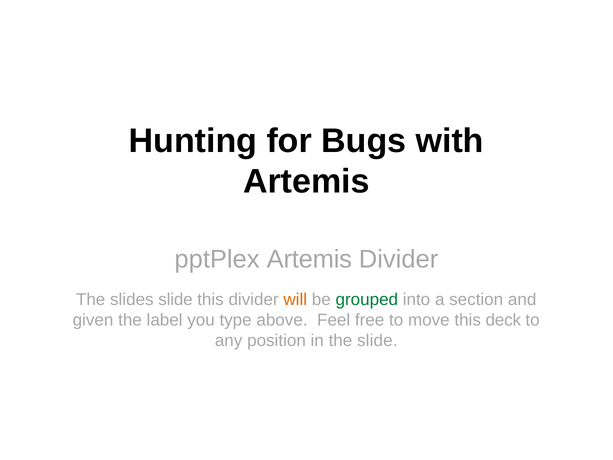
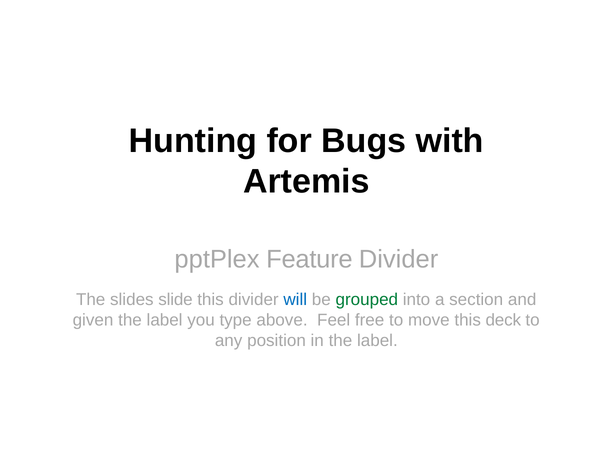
pptPlex Artemis: Artemis -> Feature
will colour: orange -> blue
in the slide: slide -> label
